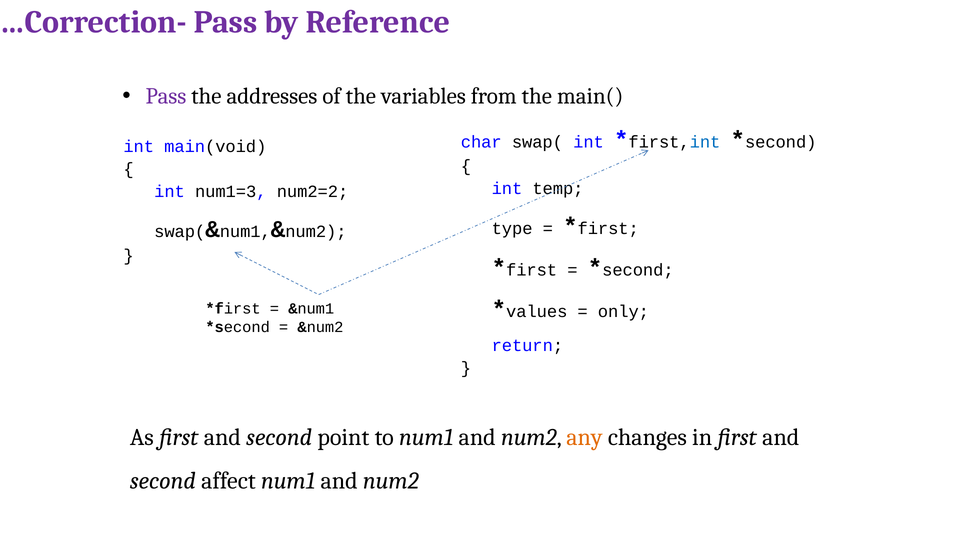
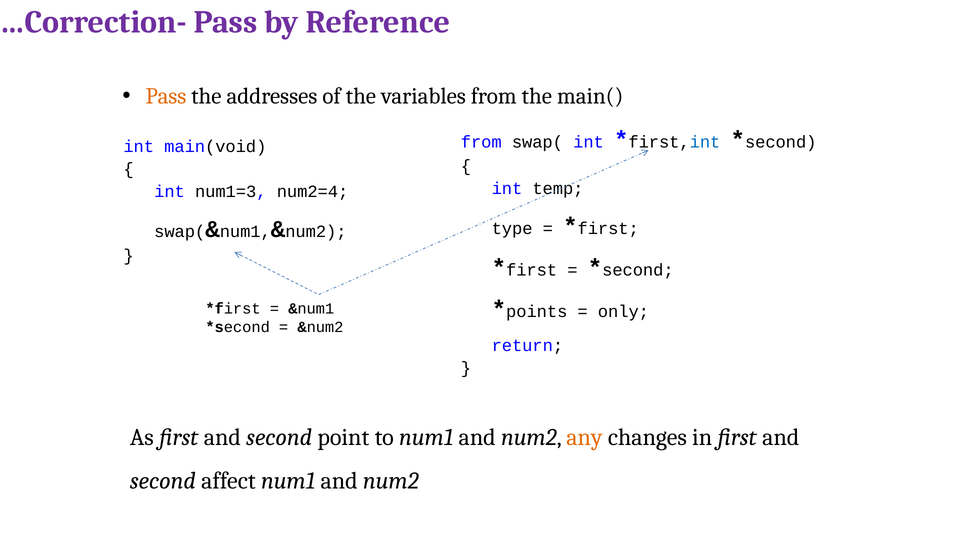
Pass at (166, 96) colour: purple -> orange
char at (481, 142): char -> from
num2=2: num2=2 -> num2=4
values: values -> points
